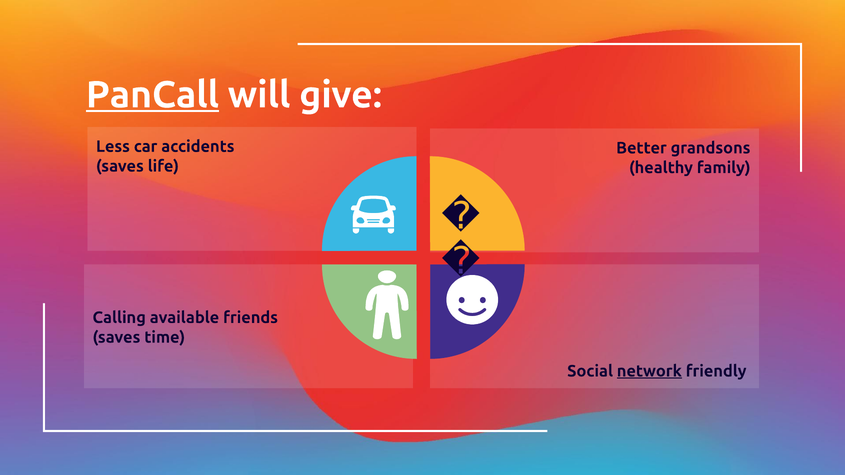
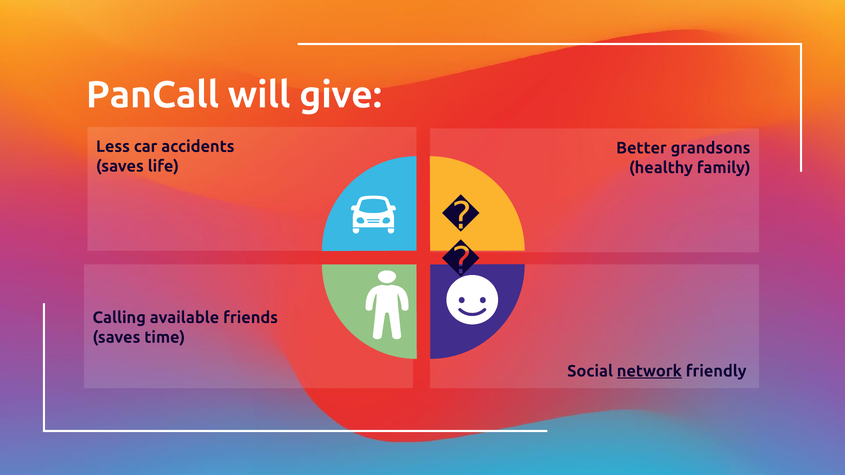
PanCall underline: present -> none
